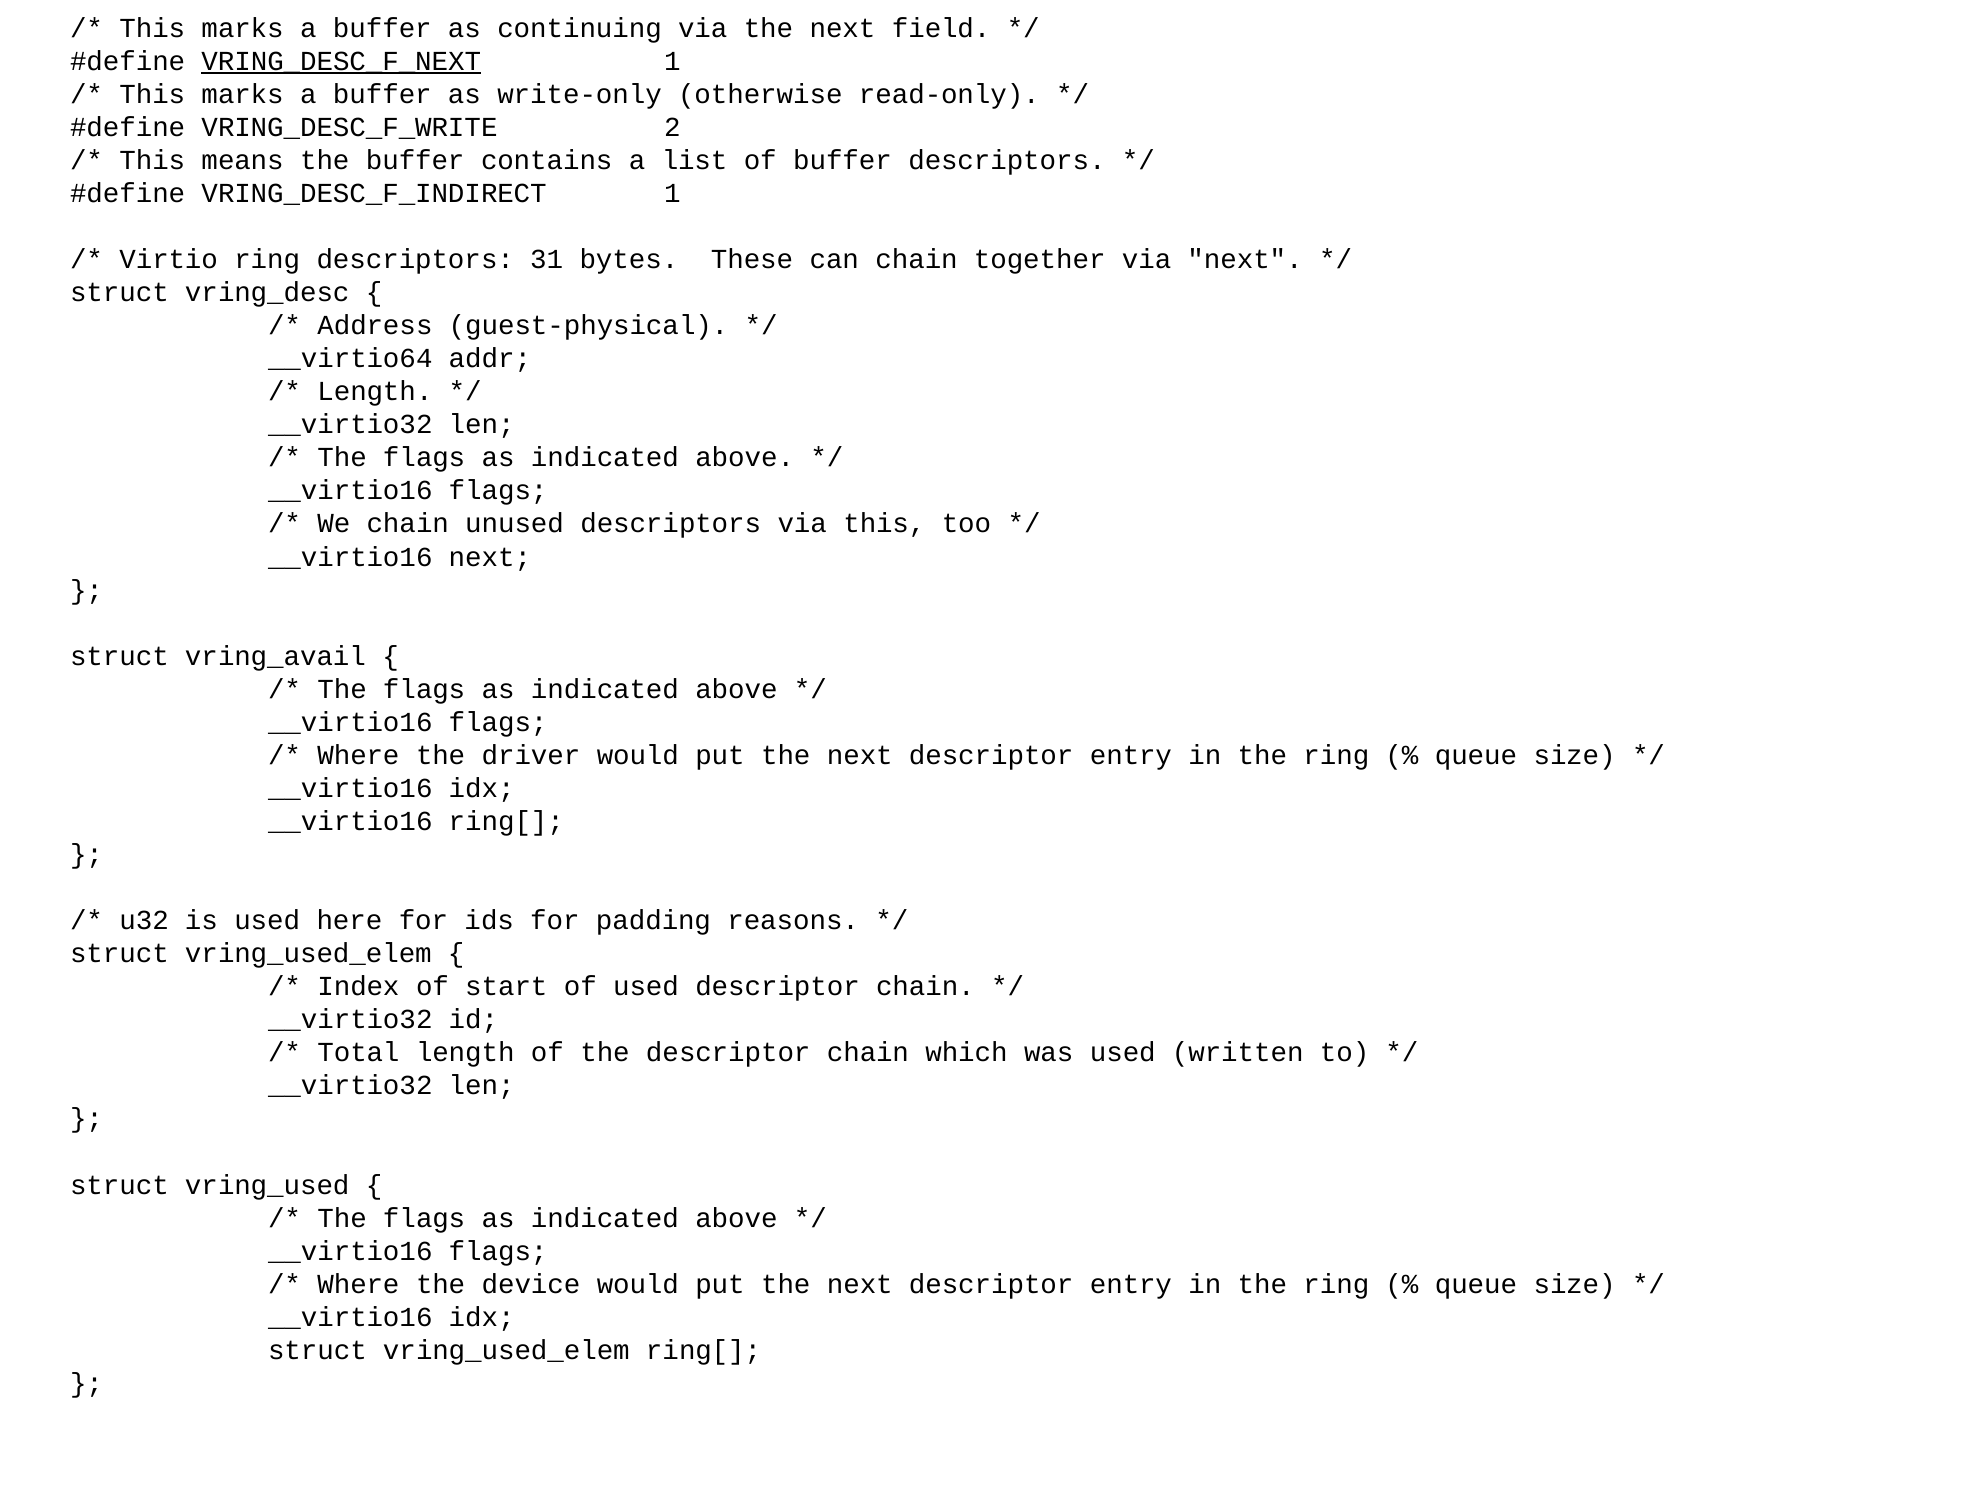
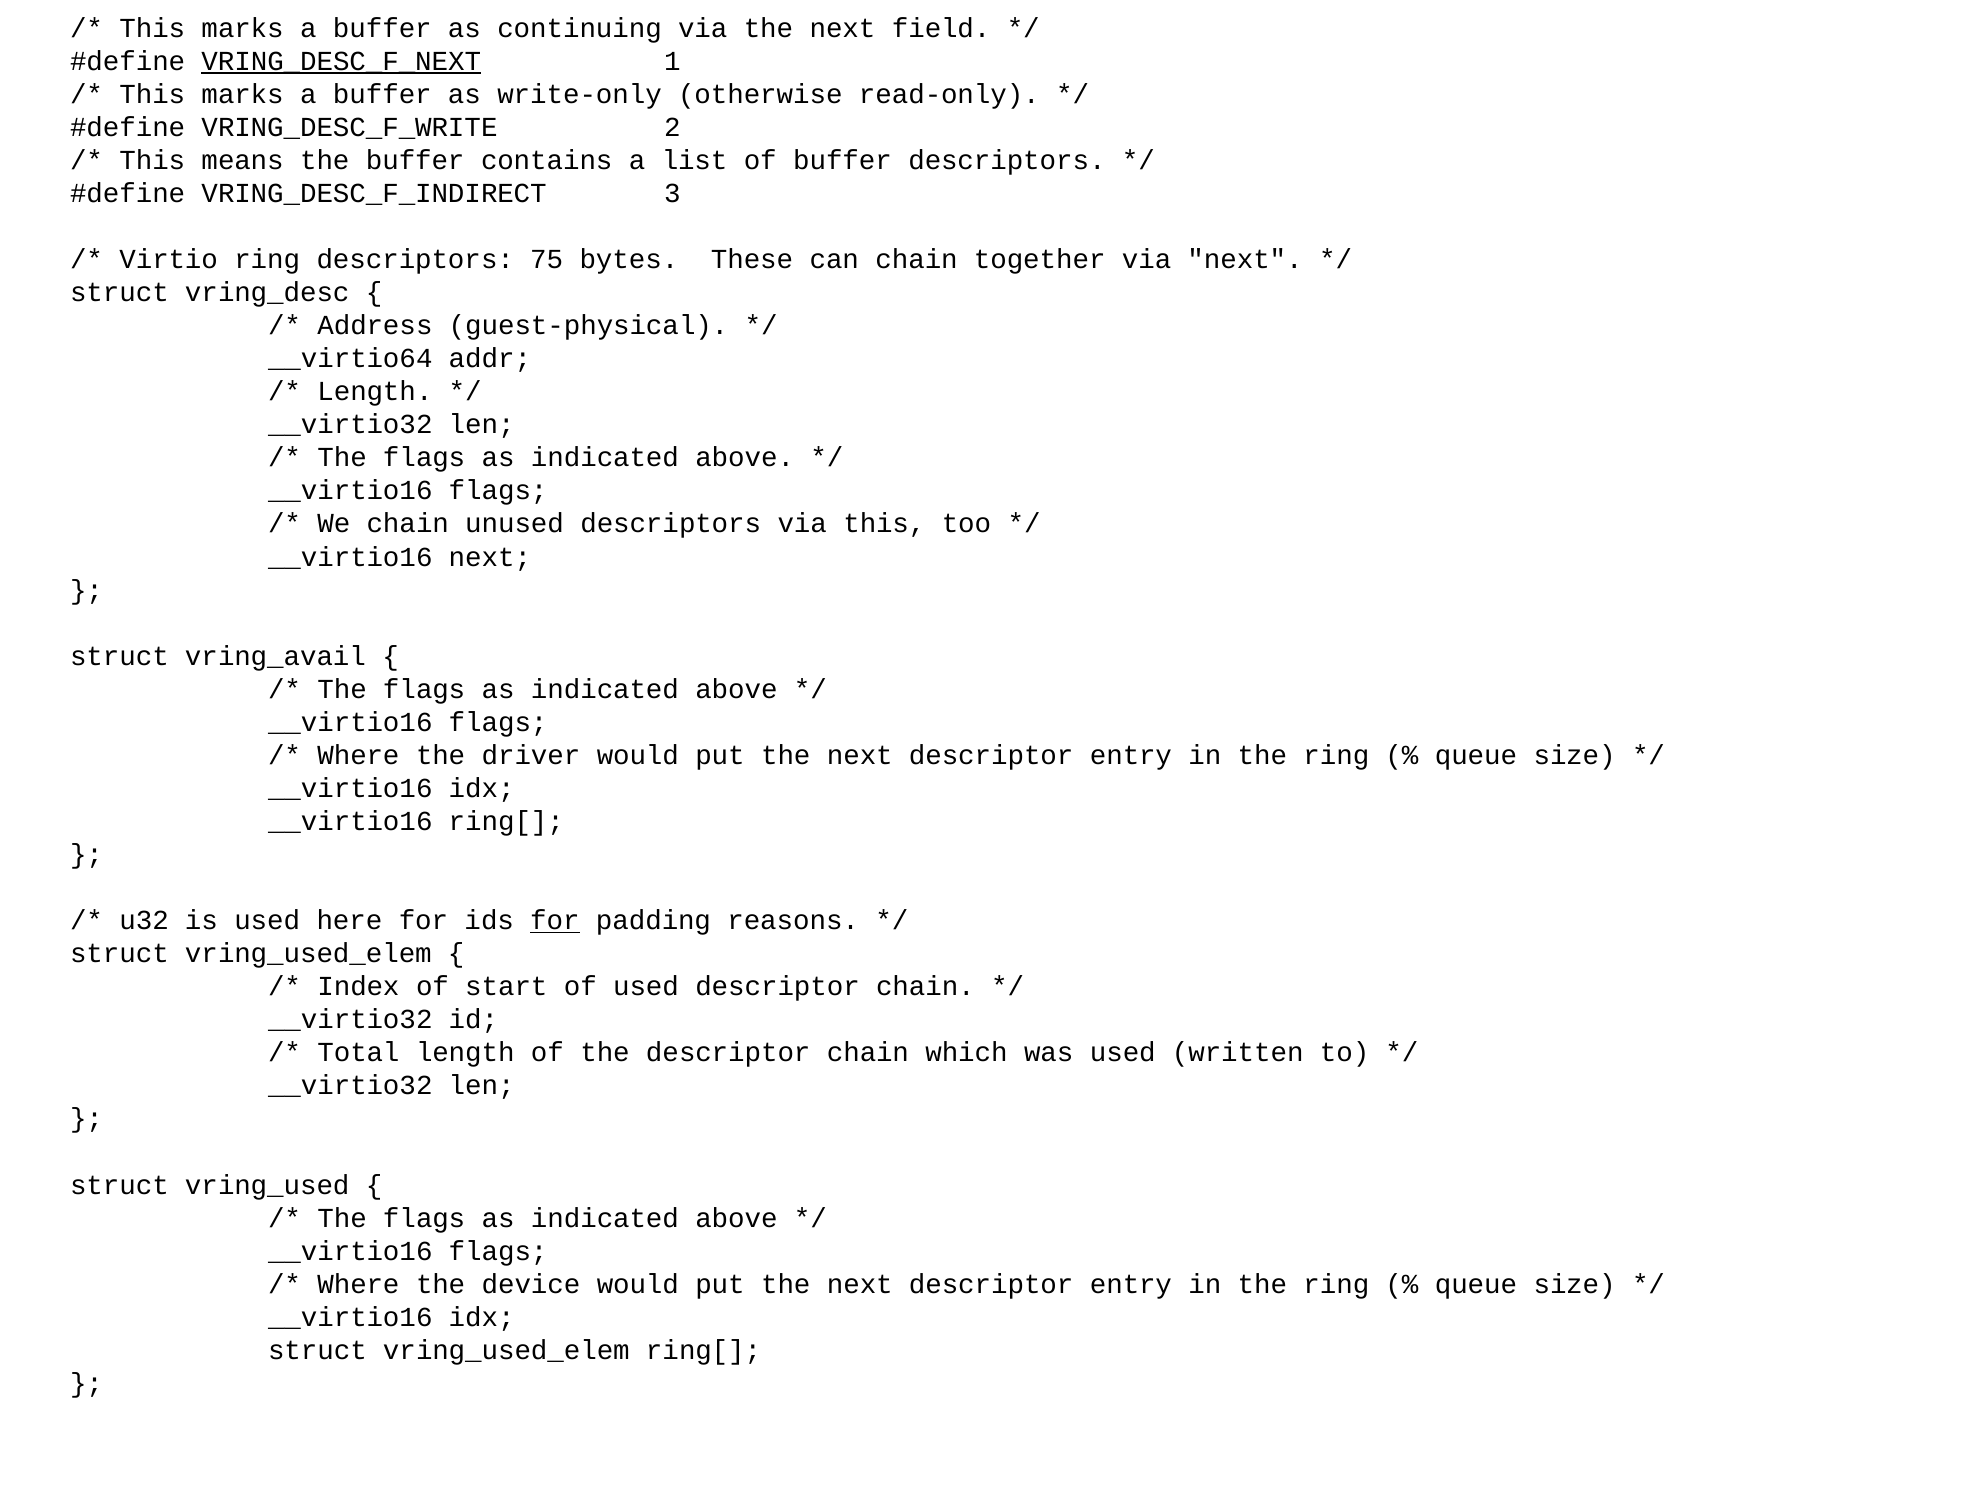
VRING_DESC_F_INDIRECT 1: 1 -> 3
31: 31 -> 75
for at (555, 921) underline: none -> present
